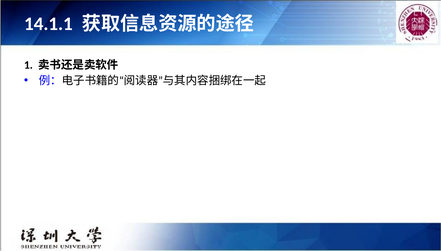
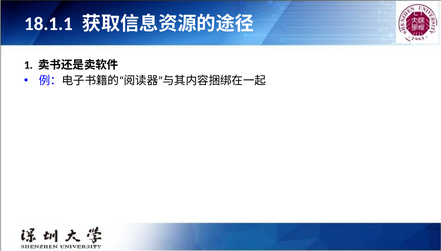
14.1.1: 14.1.1 -> 18.1.1
